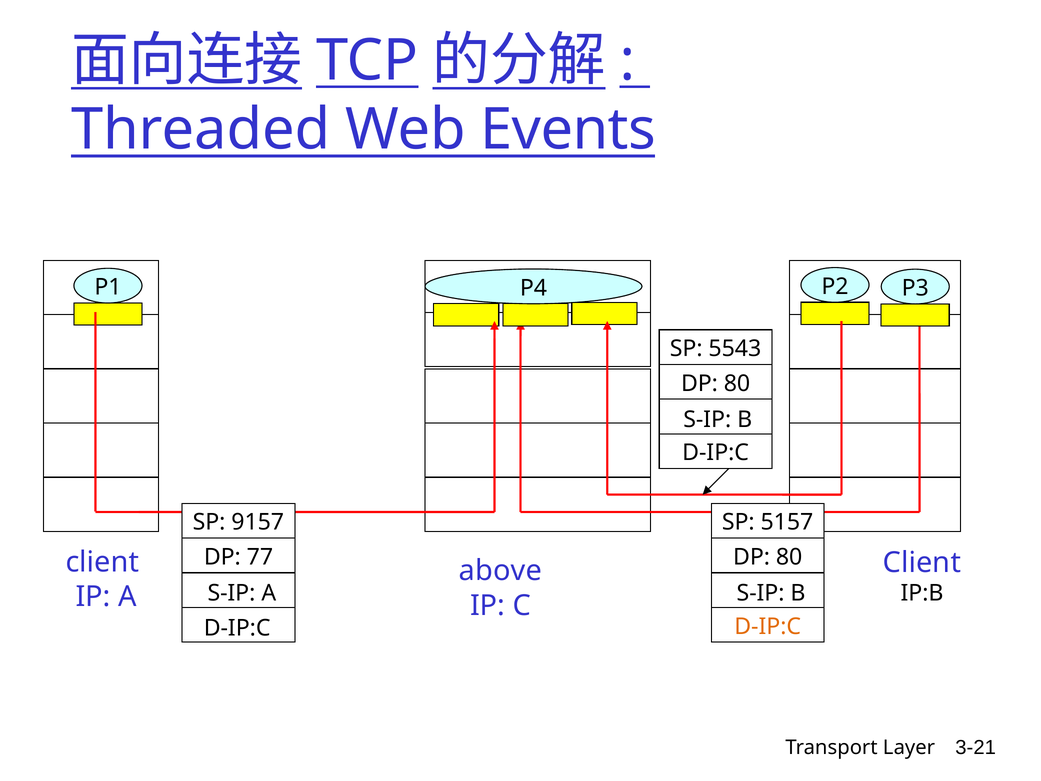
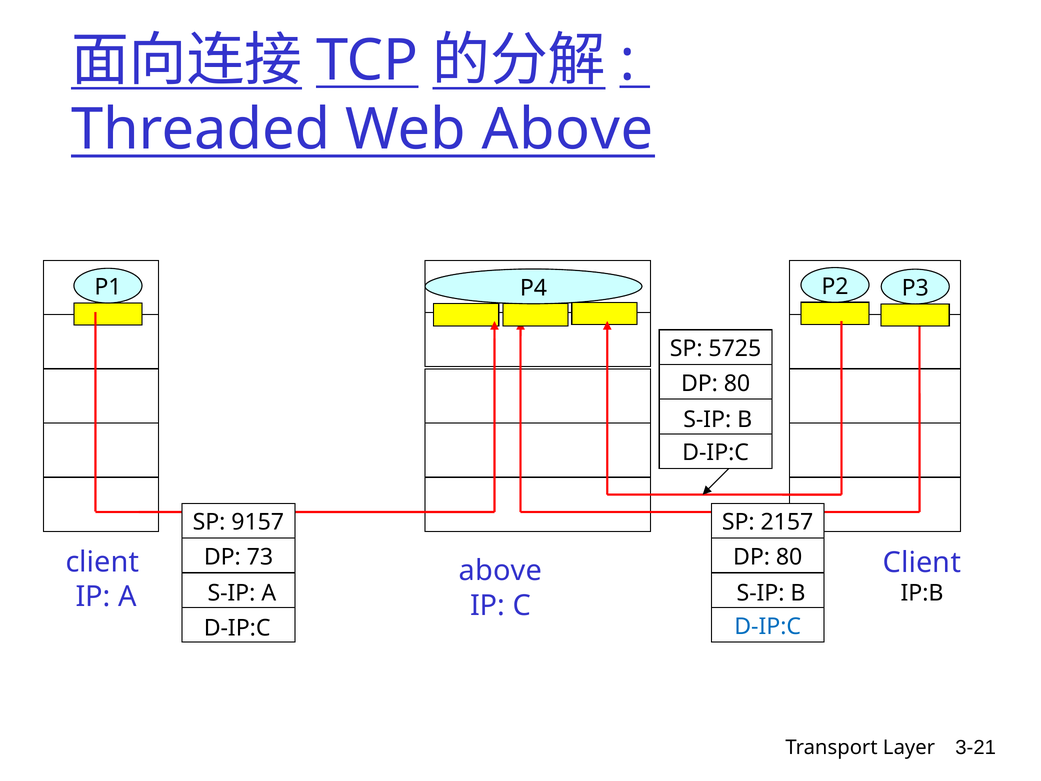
Web Events: Events -> Above
5543: 5543 -> 5725
5157: 5157 -> 2157
77: 77 -> 73
D-IP:C at (768, 626) colour: orange -> blue
